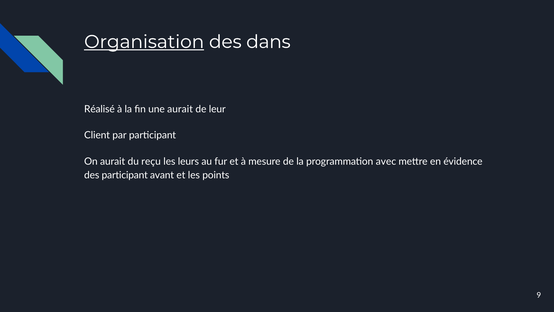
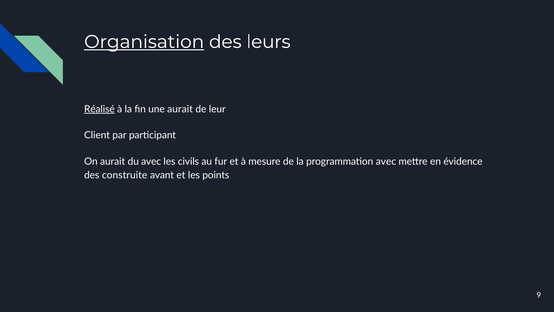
dans: dans -> leurs
Réalisé underline: none -> present
du reçu: reçu -> avec
leurs: leurs -> civils
des participant: participant -> construite
